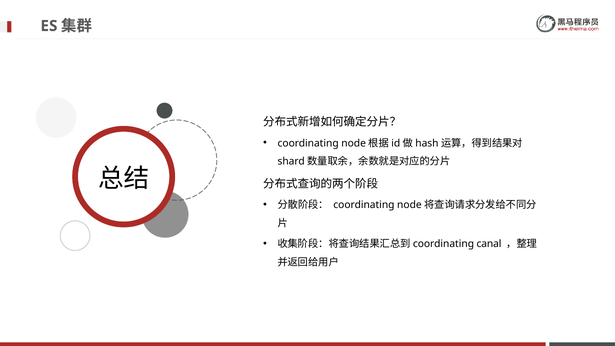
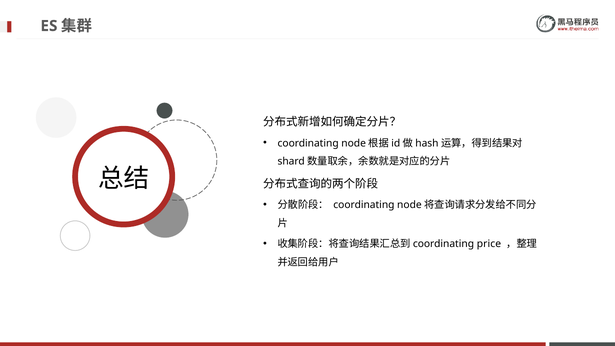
canal: canal -> price
